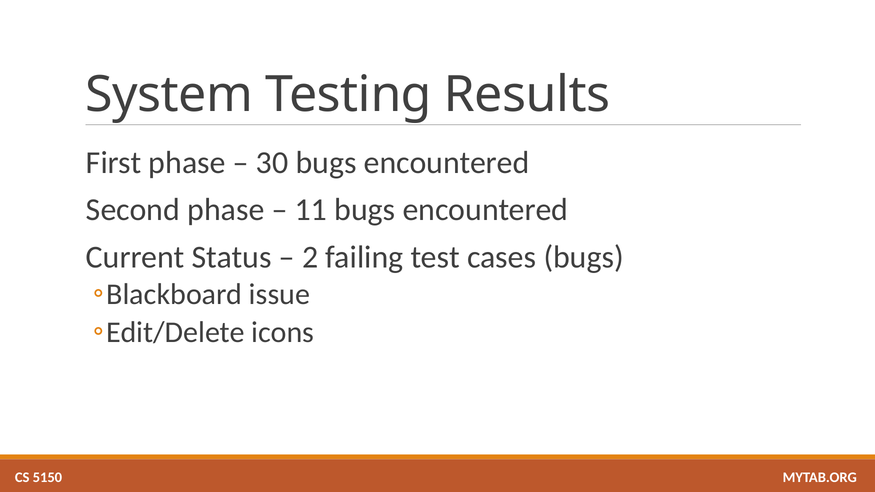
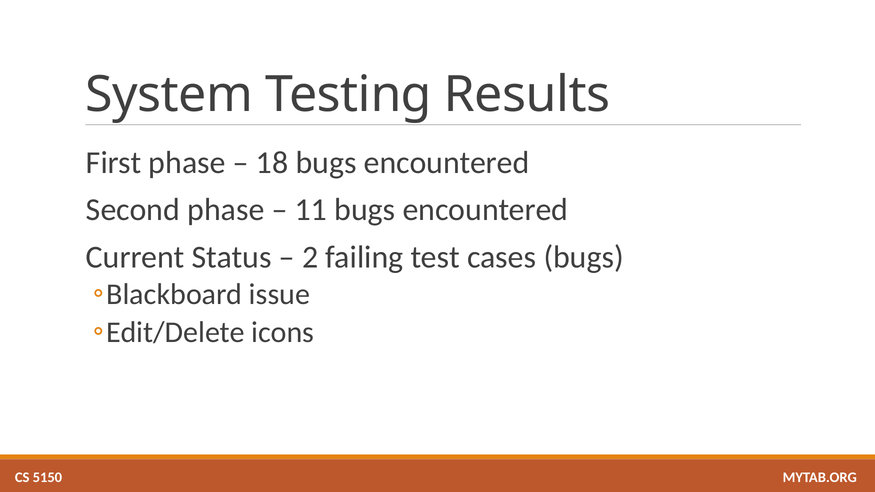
30: 30 -> 18
